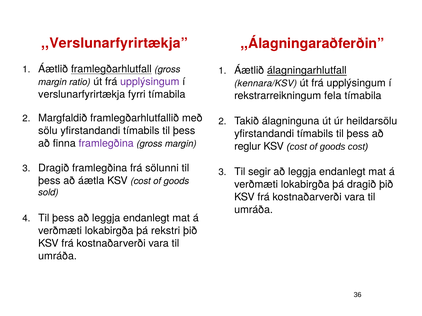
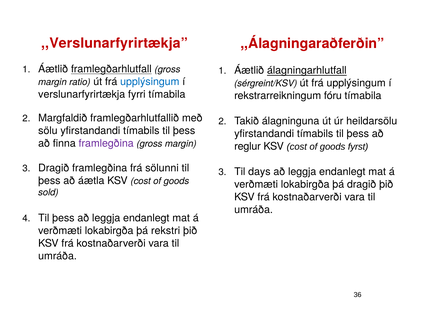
upplýsingum at (150, 82) colour: purple -> blue
kennara/KSV: kennara/KSV -> sérgreint/KSV
fela: fela -> fóru
goods cost: cost -> fyrst
segir: segir -> days
